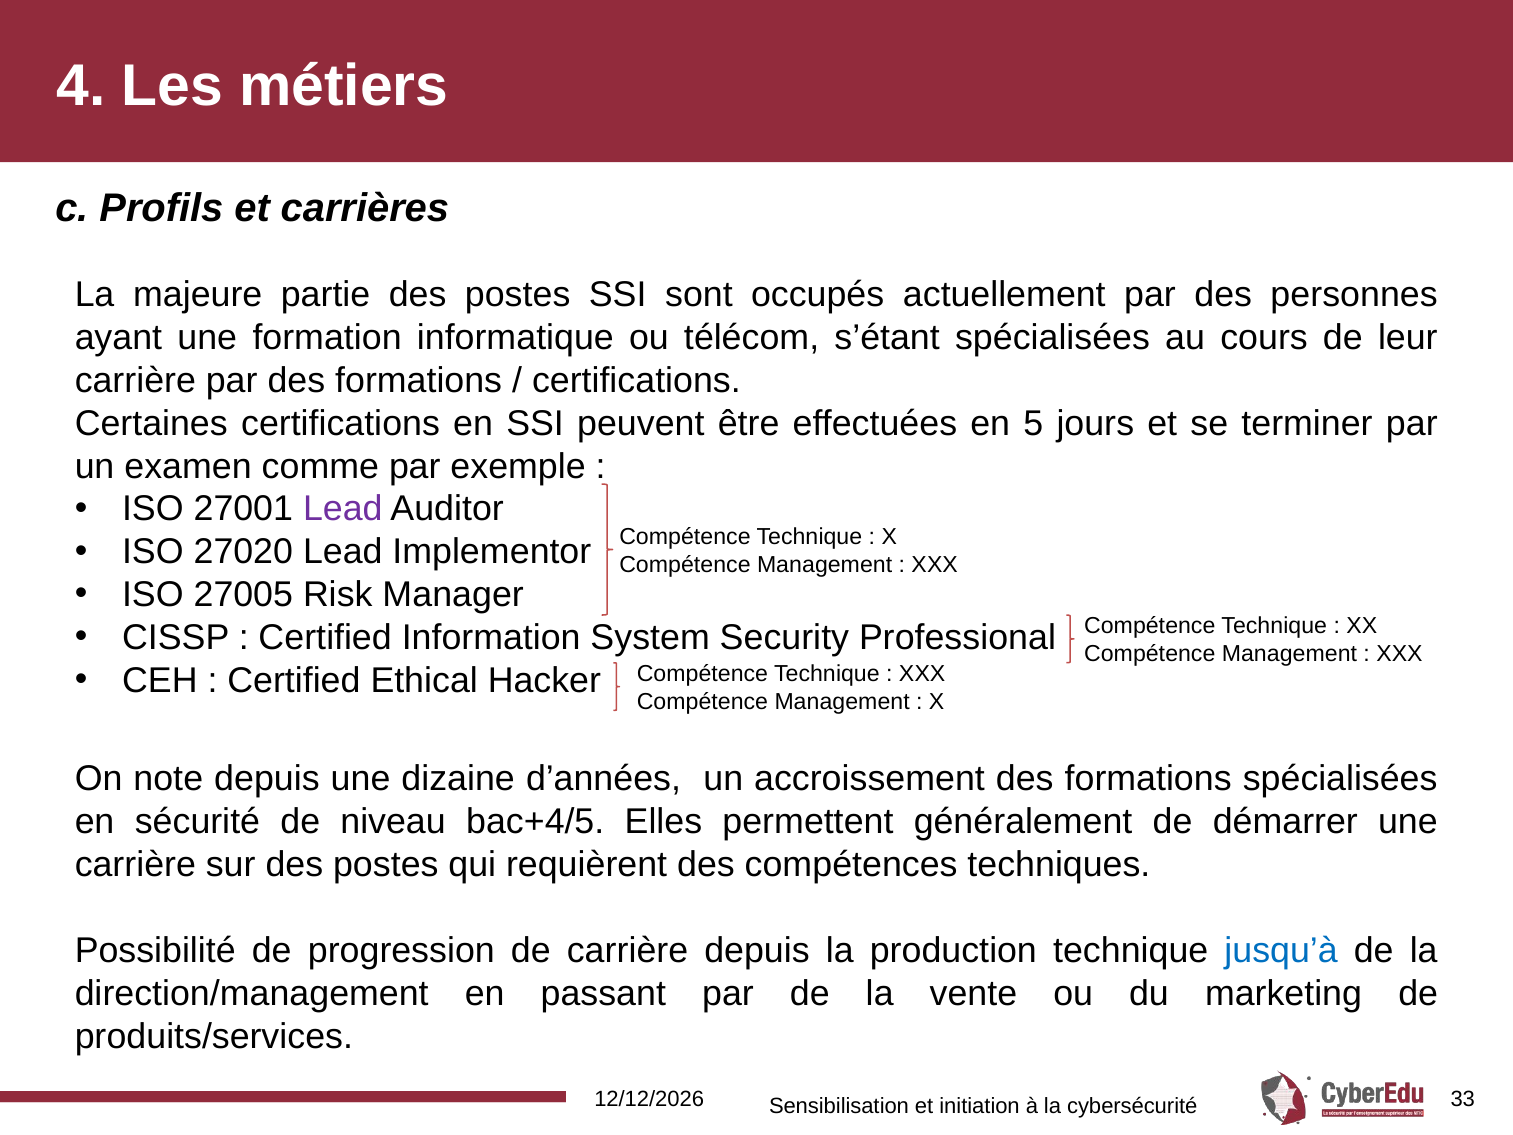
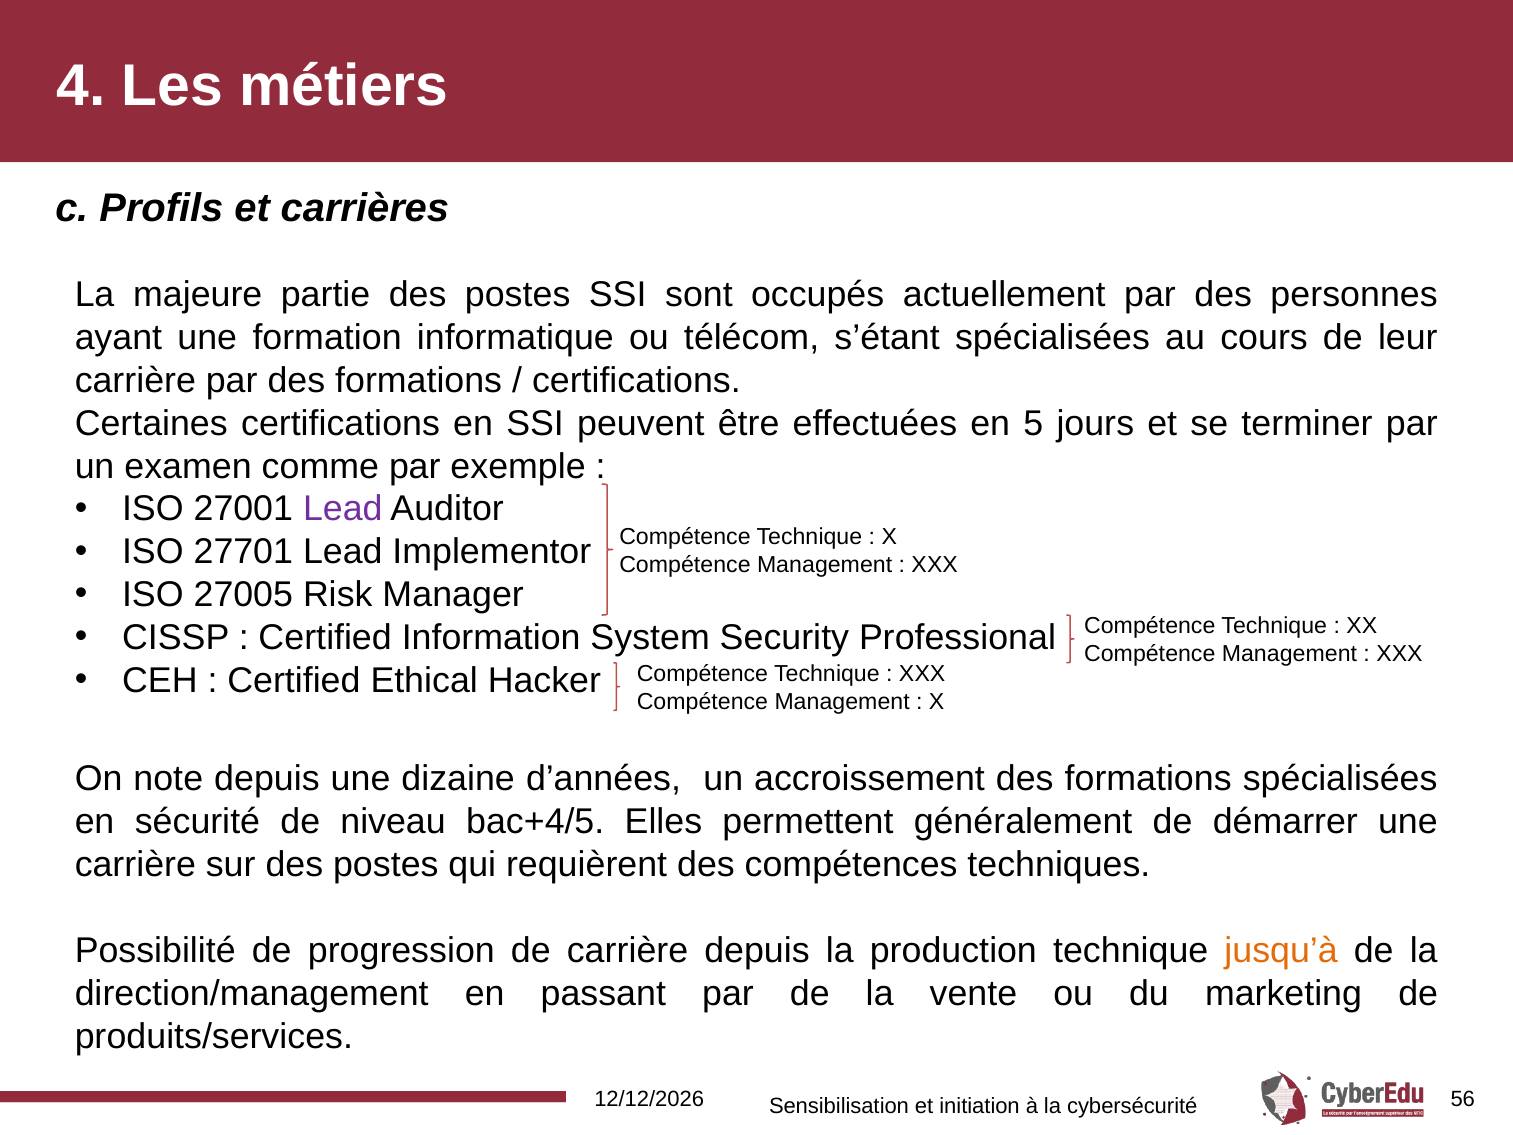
27020: 27020 -> 27701
jusqu’à colour: blue -> orange
33: 33 -> 56
